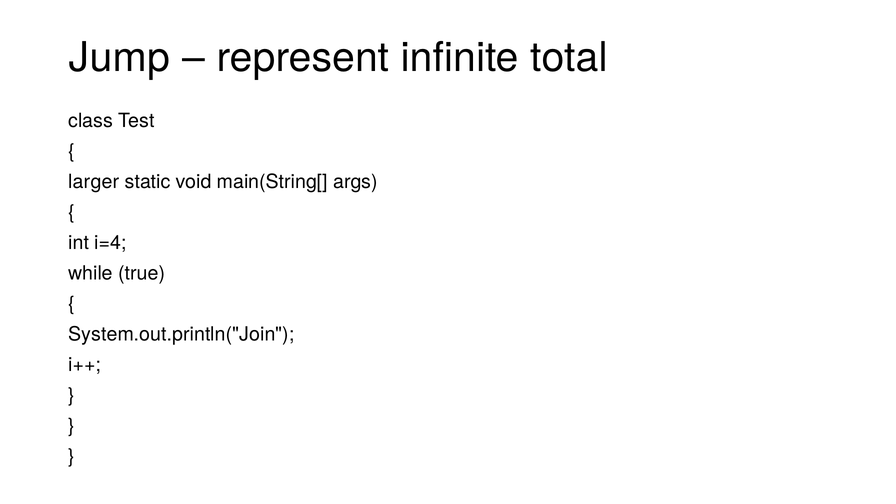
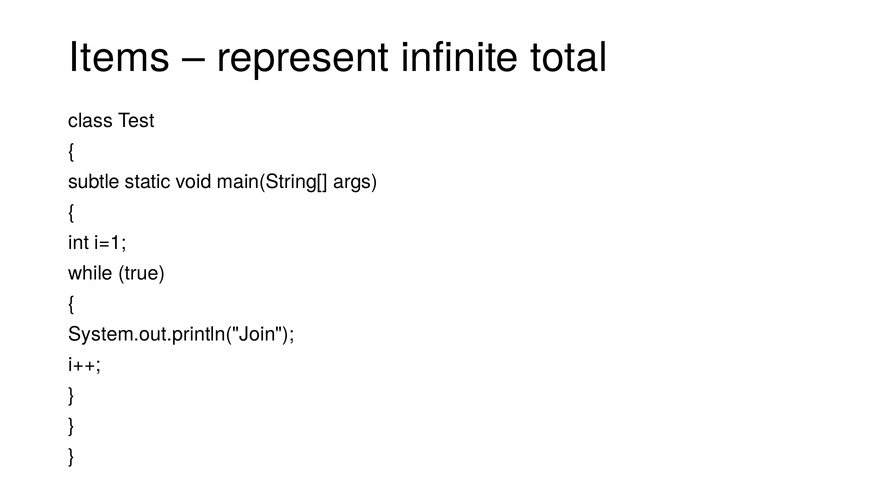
Jump: Jump -> Items
larger: larger -> subtle
i=4: i=4 -> i=1
